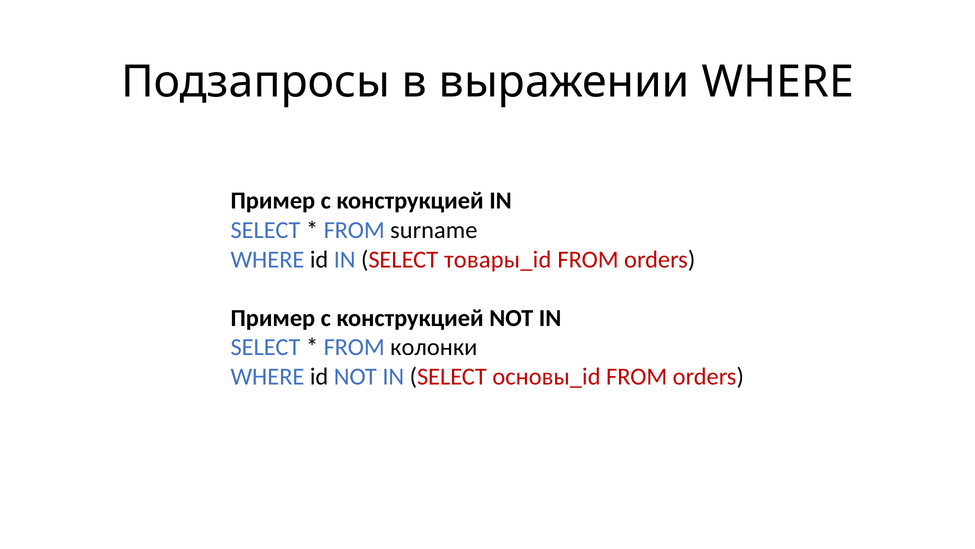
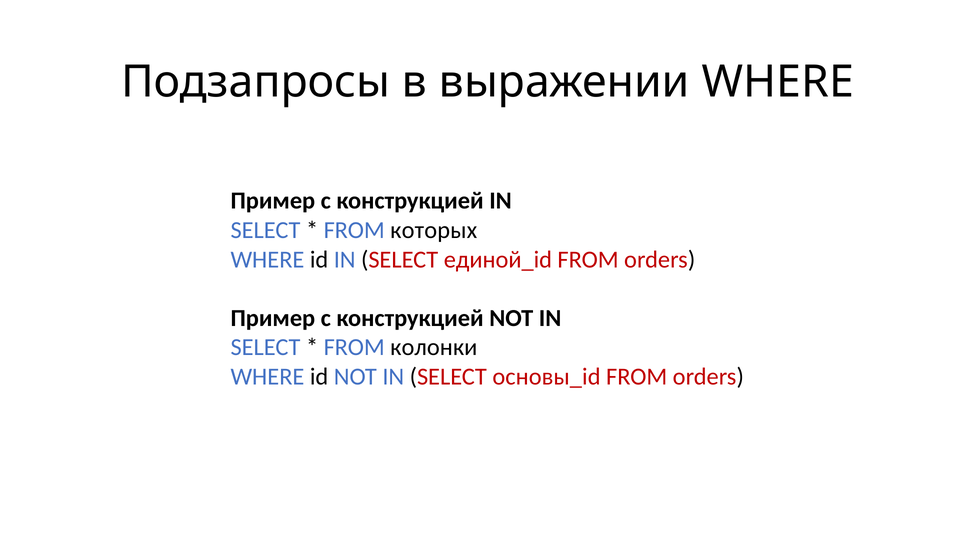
surname: surname -> которых
товары_id: товары_id -> единой_id
